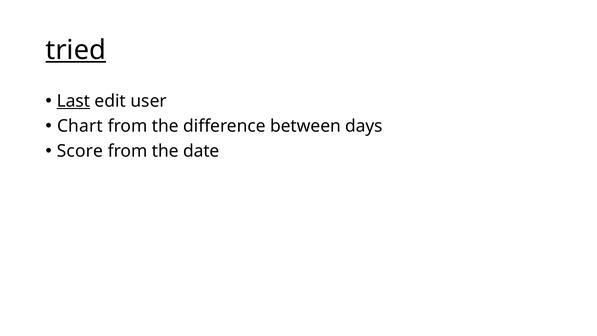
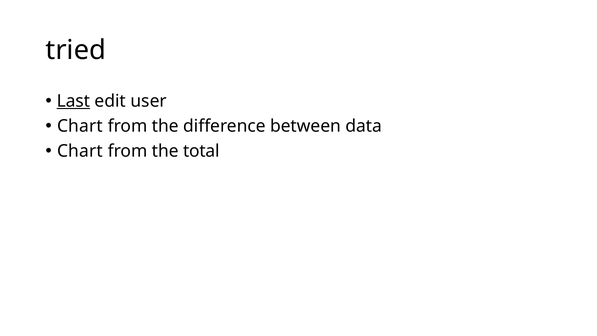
tried underline: present -> none
days: days -> data
Score at (80, 151): Score -> Chart
date: date -> total
